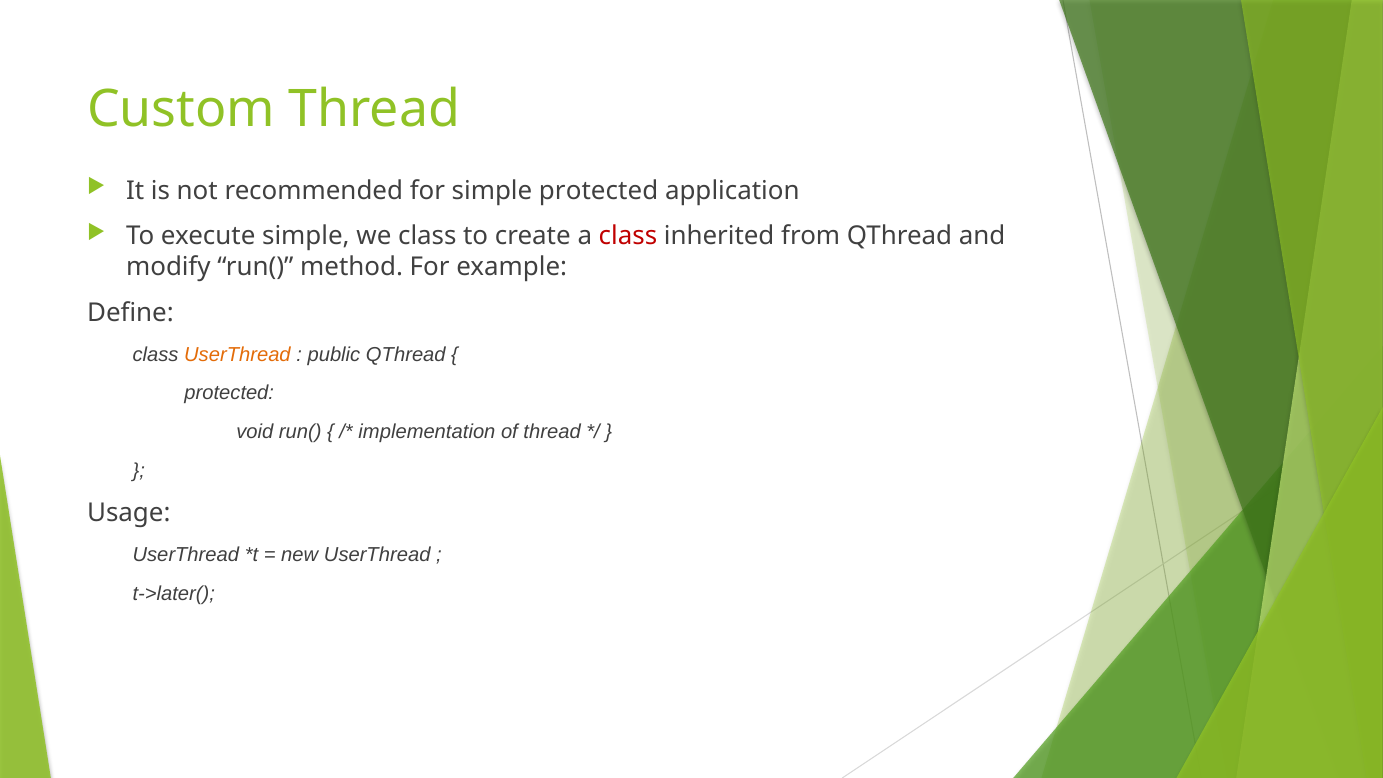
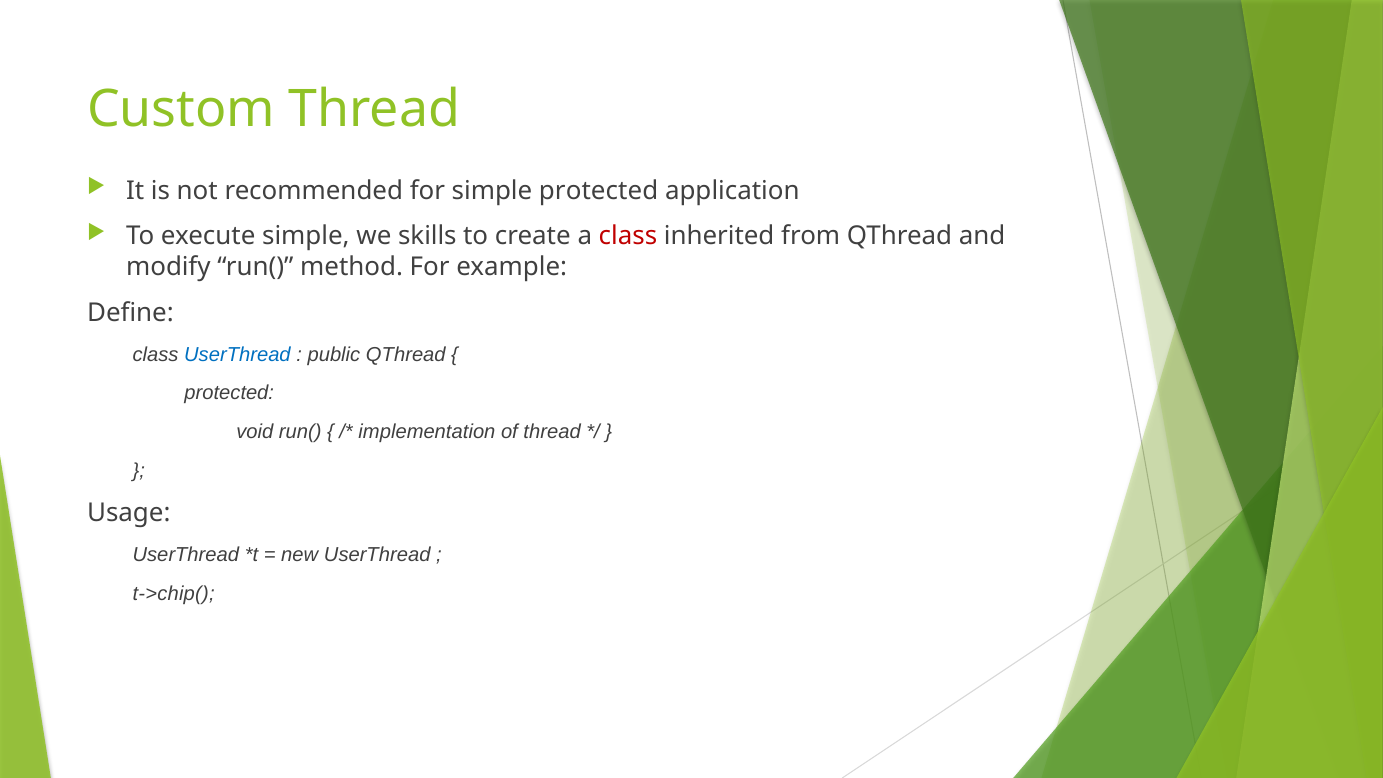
we class: class -> skills
UserThread at (237, 355) colour: orange -> blue
t->later(: t->later( -> t->chip(
